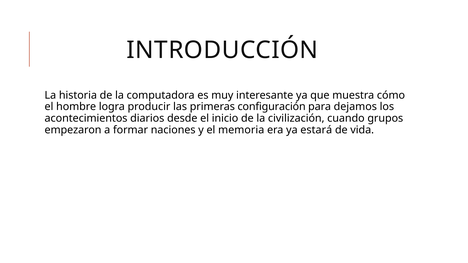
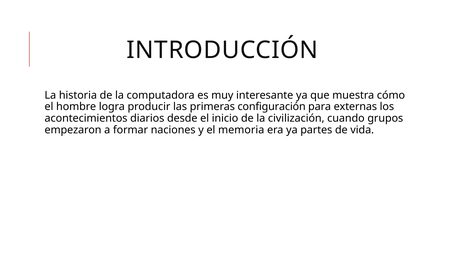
dejamos: dejamos -> externas
estará: estará -> partes
